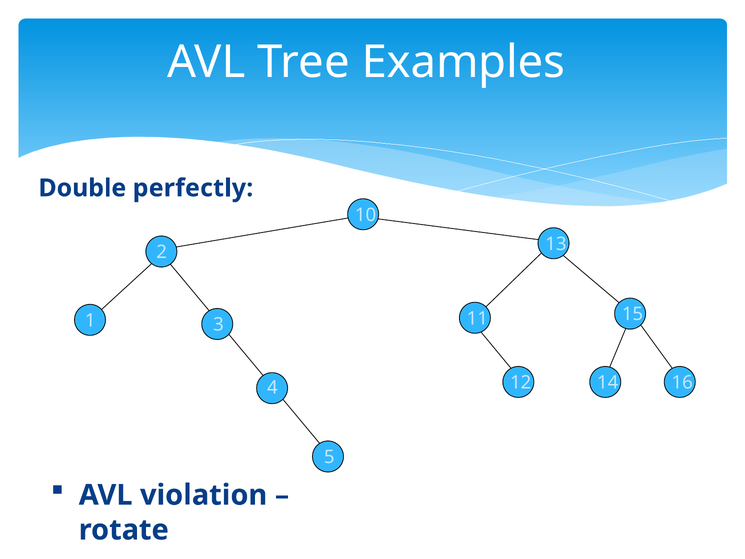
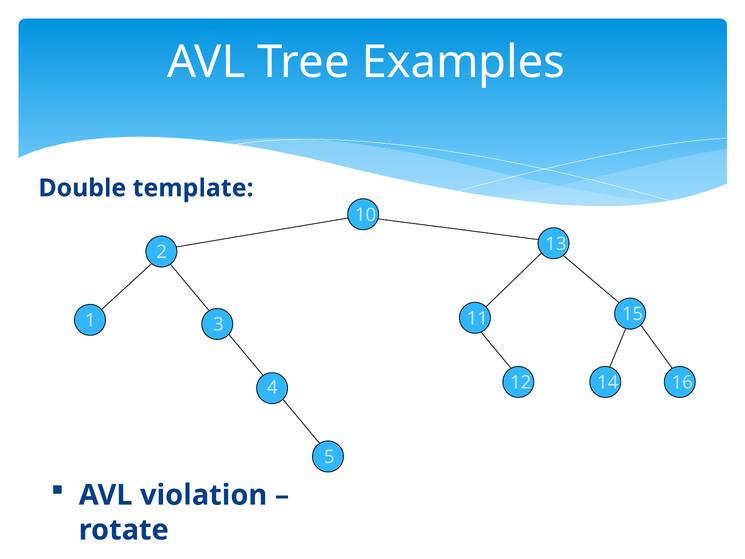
perfectly: perfectly -> template
